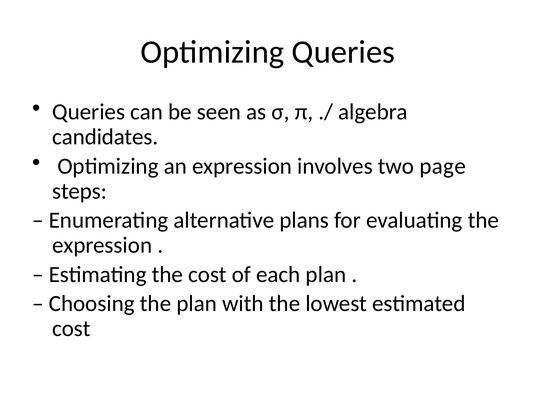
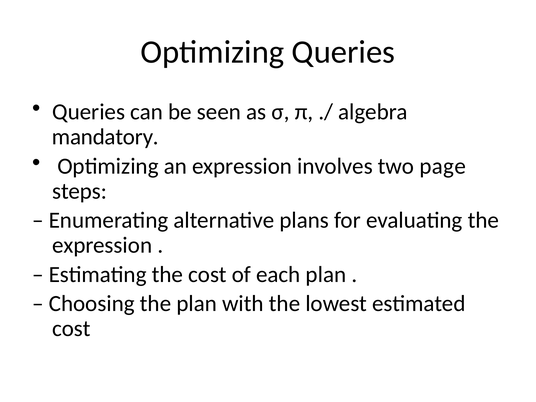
candidates: candidates -> mandatory
